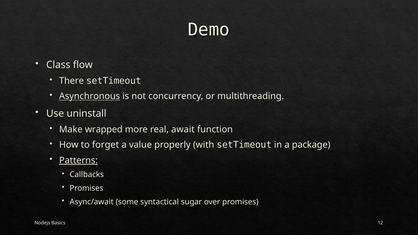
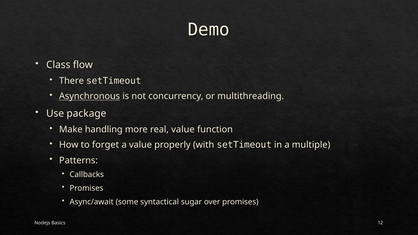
uninstall: uninstall -> package
wrapped: wrapped -> handling
real await: await -> value
package: package -> multiple
Patterns underline: present -> none
